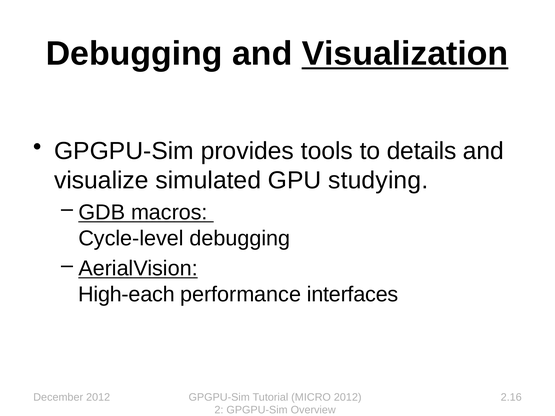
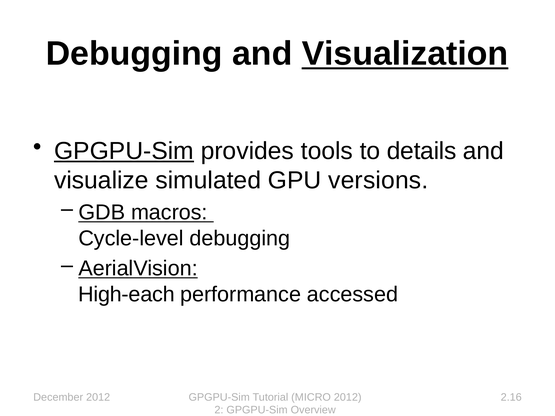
GPGPU-Sim at (124, 151) underline: none -> present
studying: studying -> versions
interfaces: interfaces -> accessed
